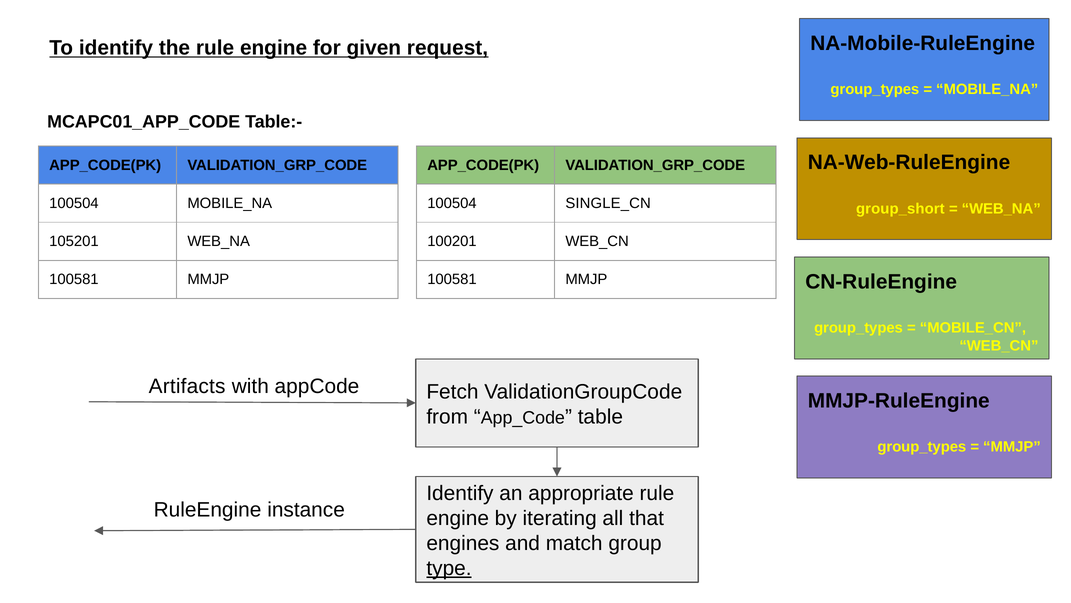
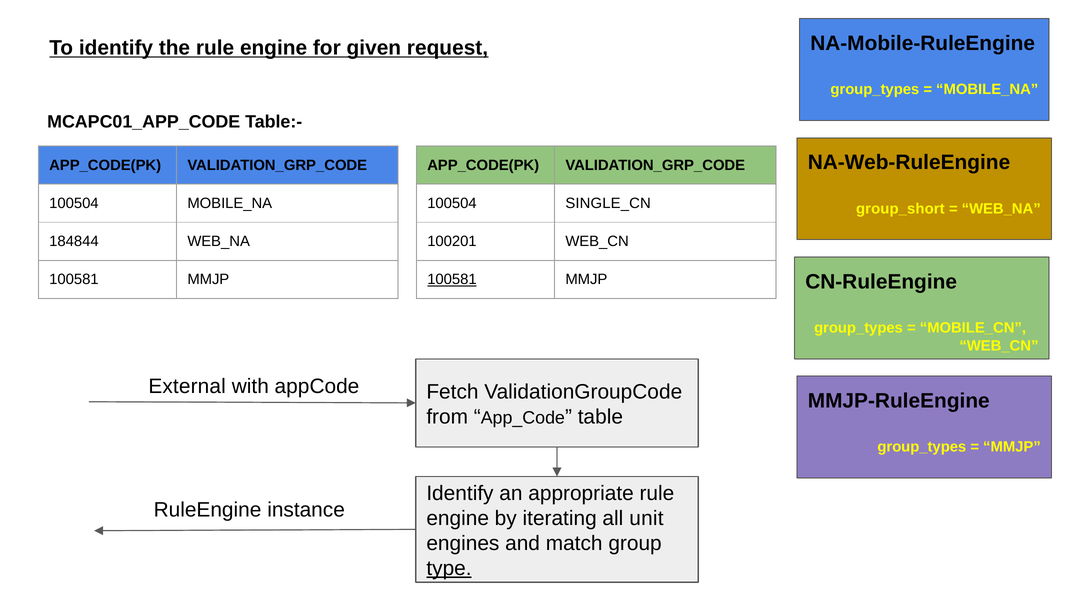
105201: 105201 -> 184844
100581 at (452, 279) underline: none -> present
Artifacts: Artifacts -> External
that: that -> unit
